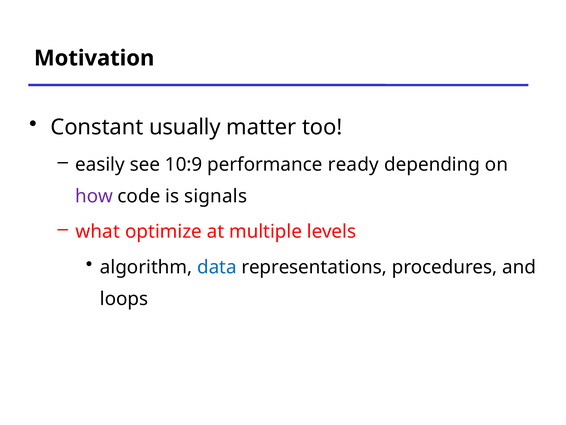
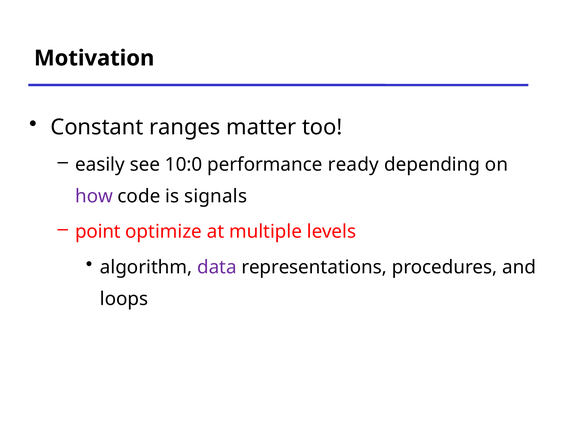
usually: usually -> ranges
10:9: 10:9 -> 10:0
what: what -> point
data colour: blue -> purple
